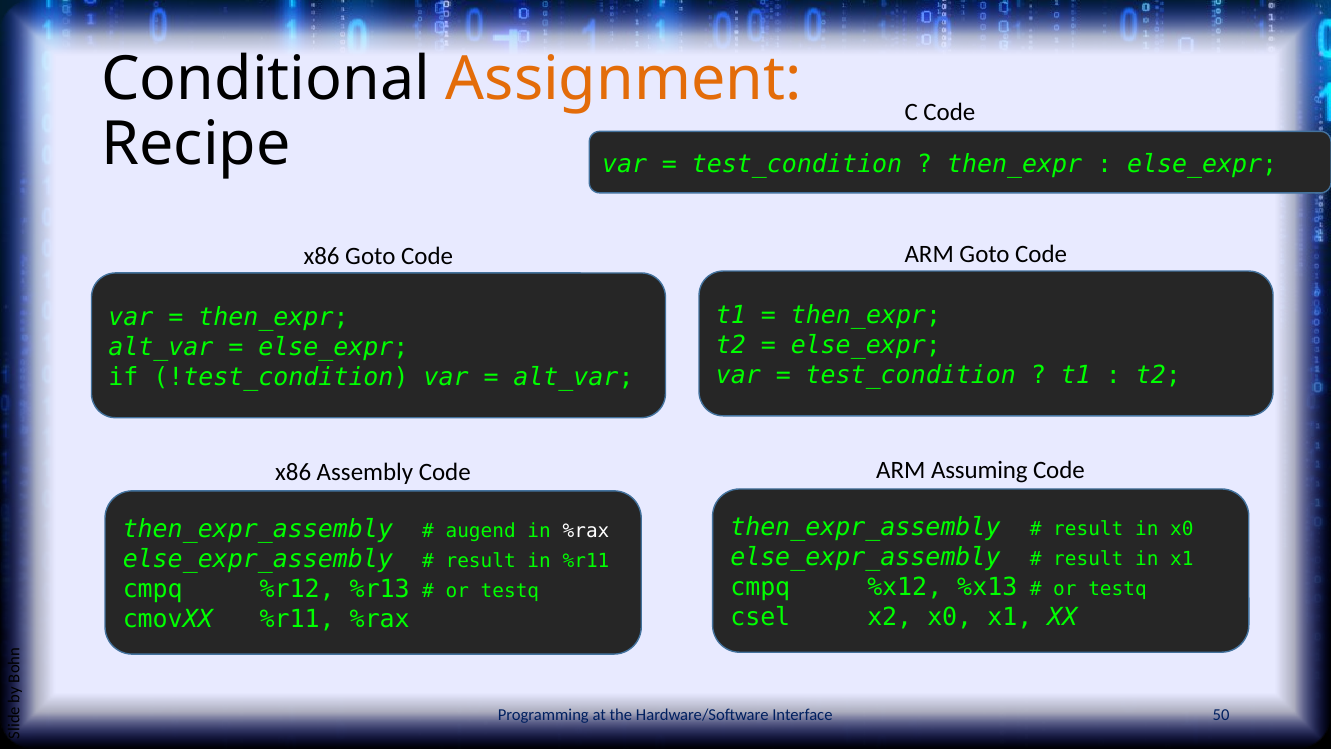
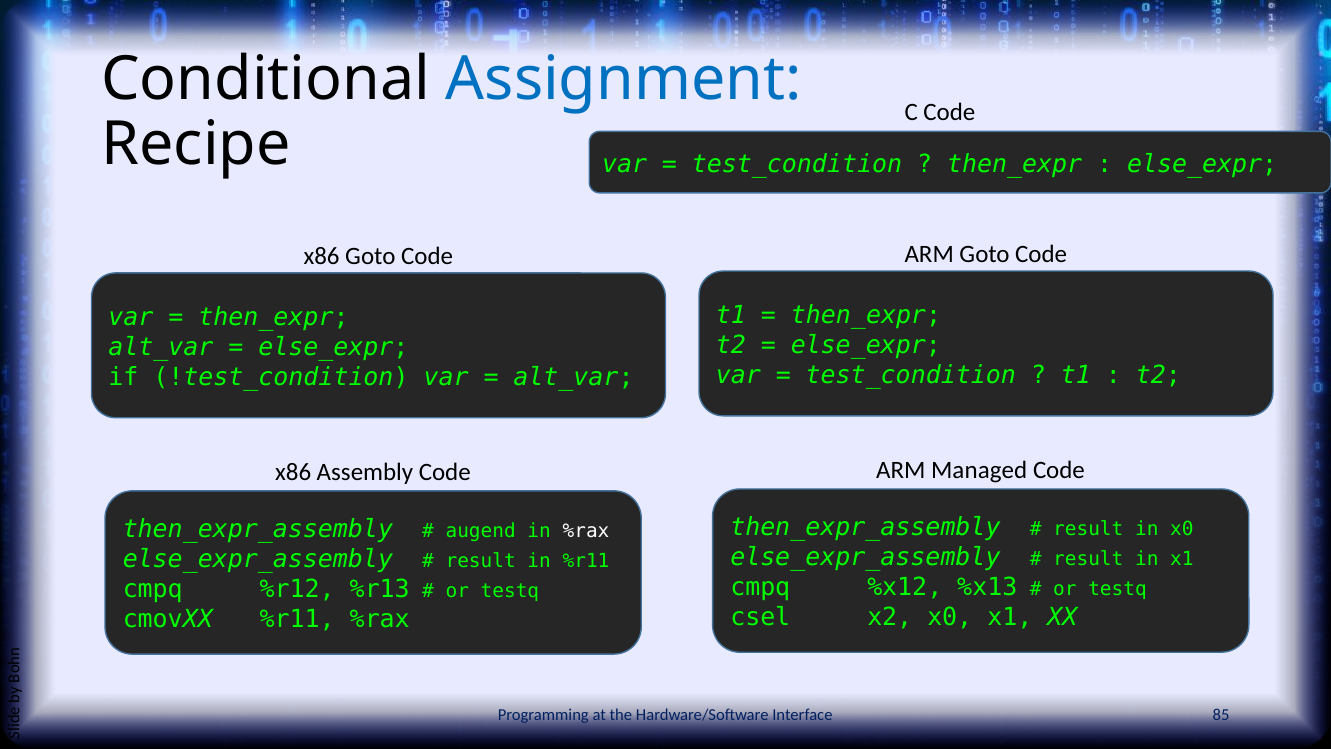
Assignment colour: orange -> blue
Assuming: Assuming -> Managed
50: 50 -> 85
